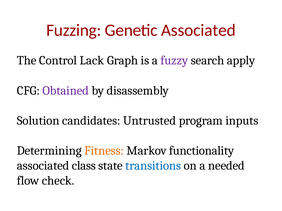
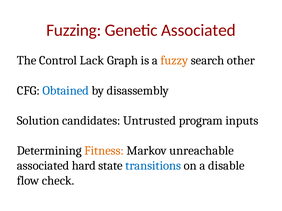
fuzzy colour: purple -> orange
apply: apply -> other
Obtained colour: purple -> blue
functionality: functionality -> unreachable
class: class -> hard
needed: needed -> disable
